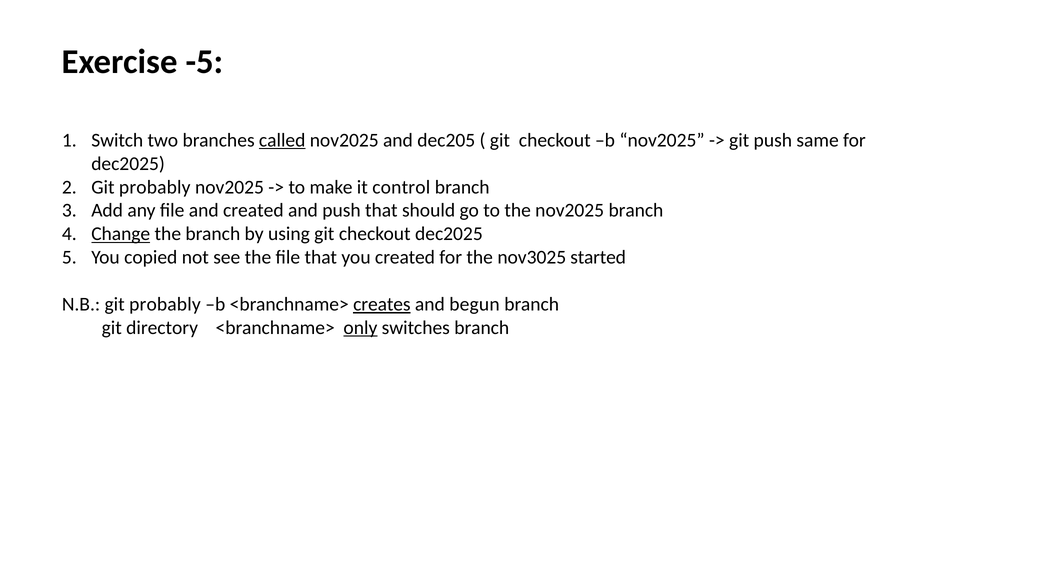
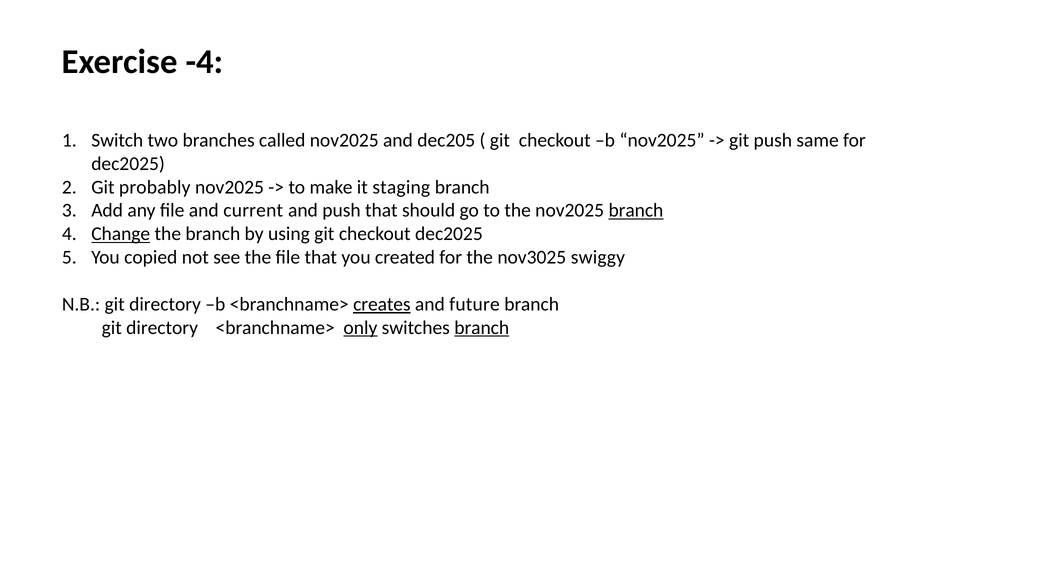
-5: -5 -> -4
called underline: present -> none
control: control -> staging
and created: created -> current
branch at (636, 211) underline: none -> present
started: started -> swiggy
N.B git probably: probably -> directory
begun: begun -> future
branch at (482, 328) underline: none -> present
